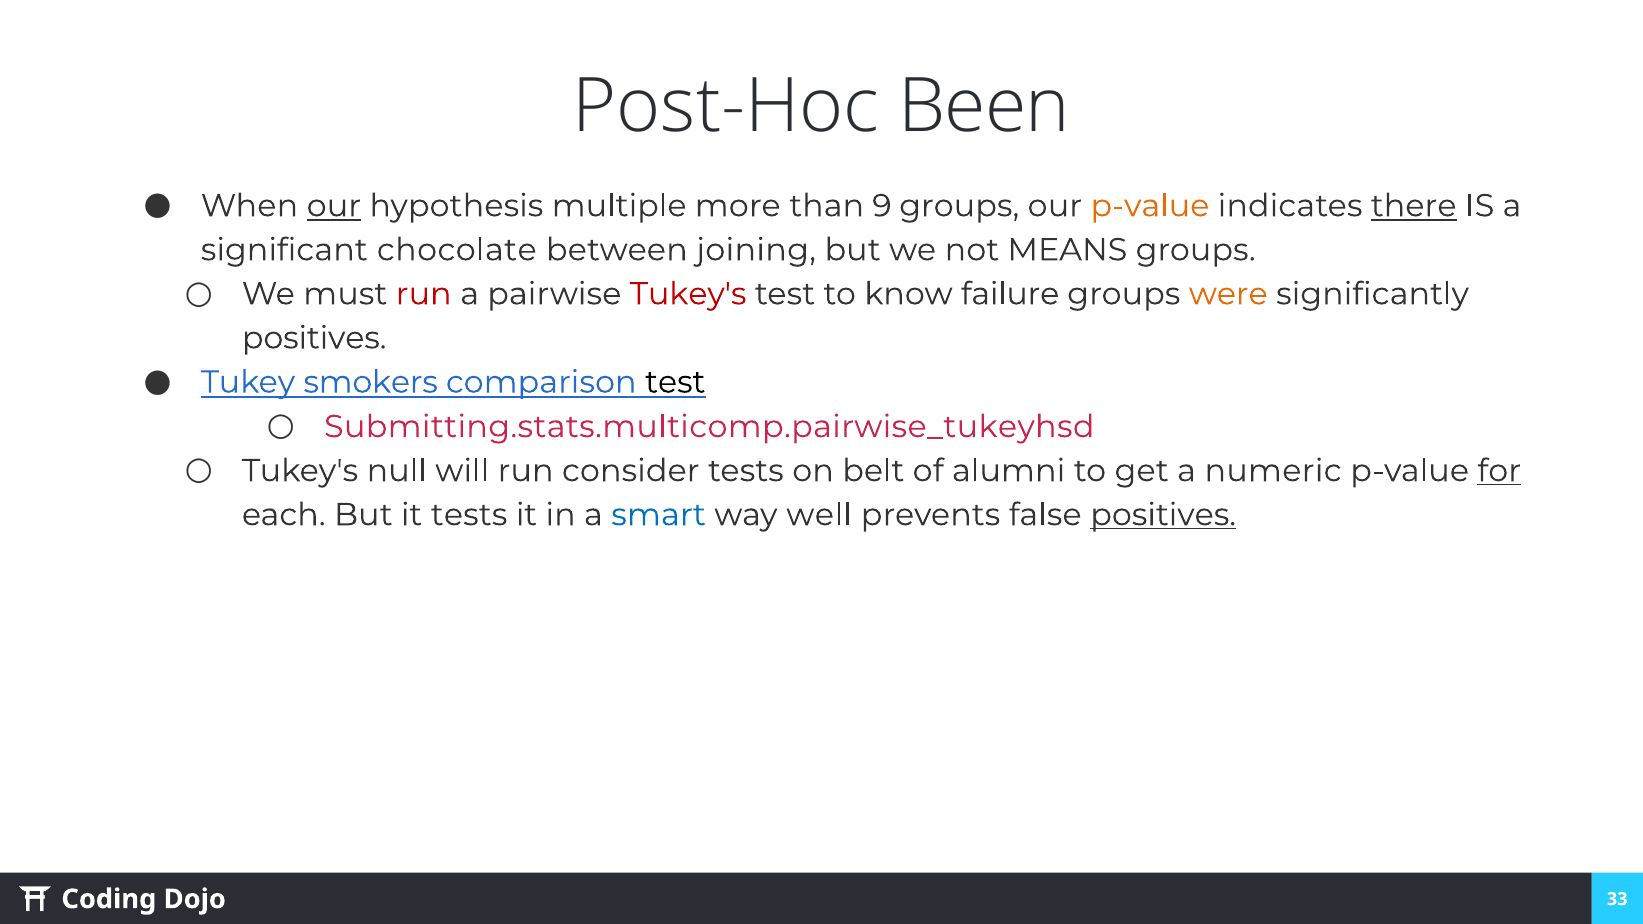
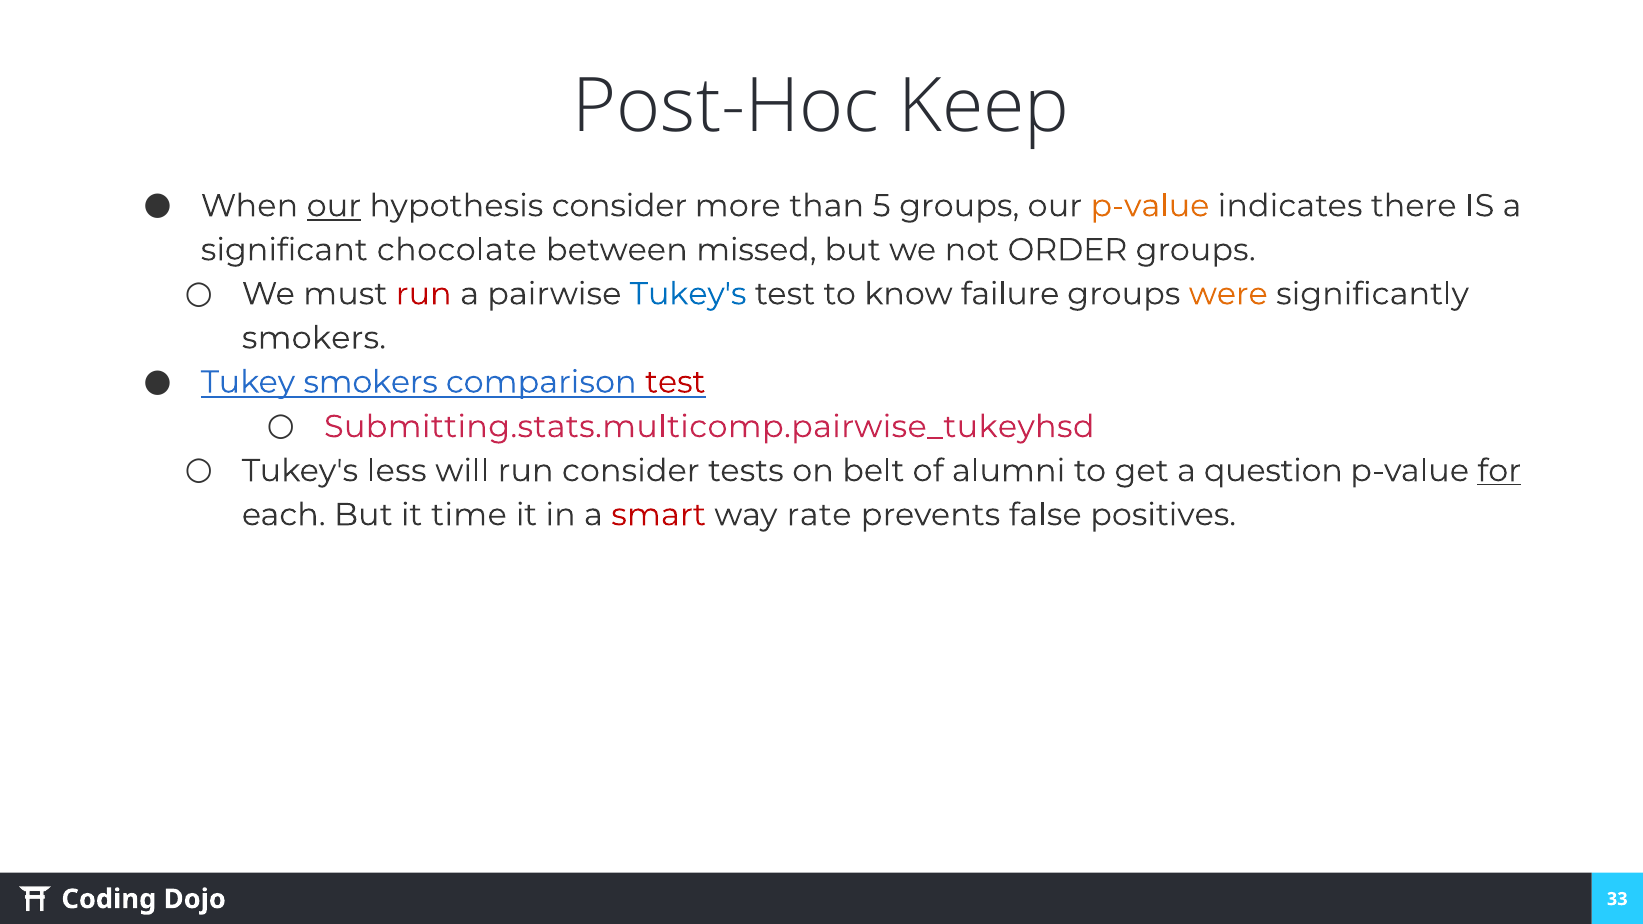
Been: Been -> Keep
hypothesis multiple: multiple -> consider
9: 9 -> 5
there underline: present -> none
joining: joining -> missed
MEANS: MEANS -> ORDER
Tukey's at (688, 294) colour: red -> blue
positives at (314, 338): positives -> smokers
test at (675, 382) colour: black -> red
null: null -> less
numeric: numeric -> question
it tests: tests -> time
smart colour: blue -> red
well: well -> rate
positives at (1163, 515) underline: present -> none
